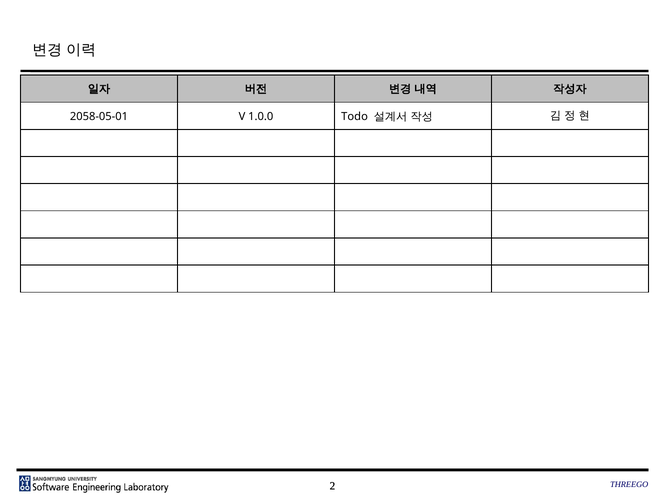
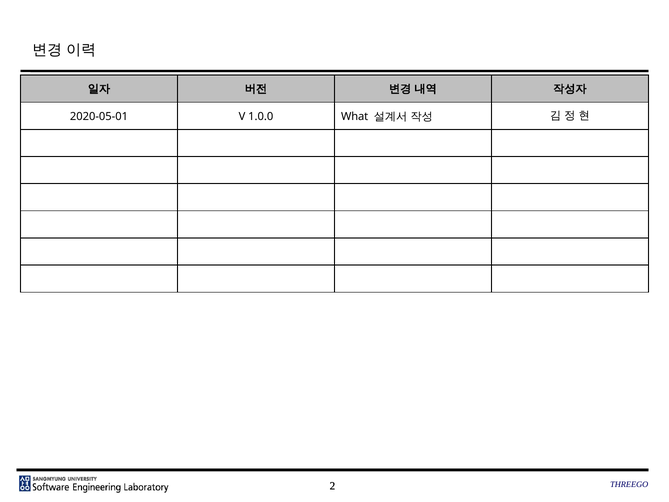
2058-05-01: 2058-05-01 -> 2020-05-01
Todo: Todo -> What
